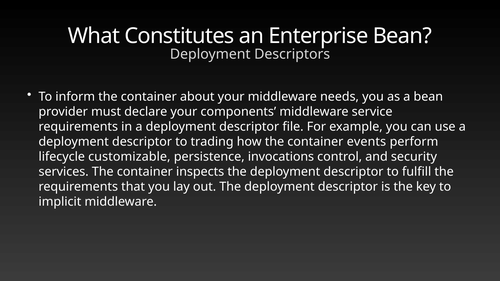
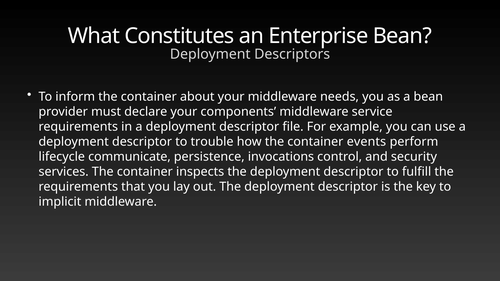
trading: trading -> trouble
customizable: customizable -> communicate
